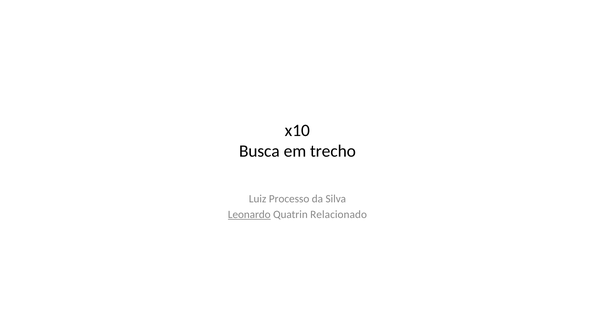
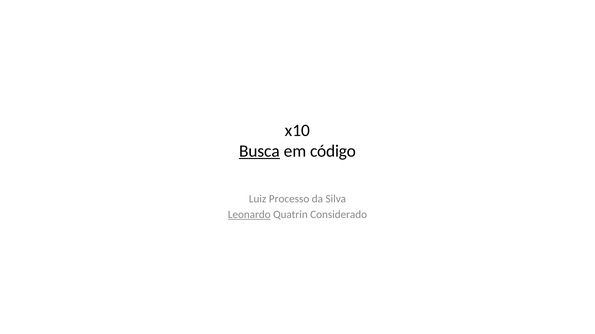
Busca underline: none -> present
trecho: trecho -> código
Relacionado: Relacionado -> Considerado
